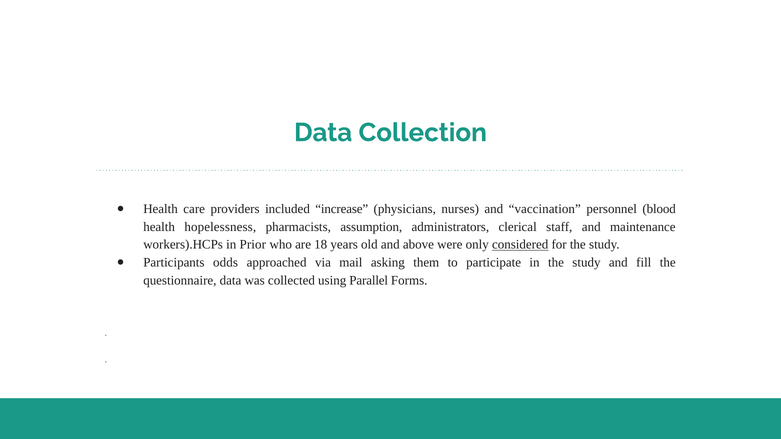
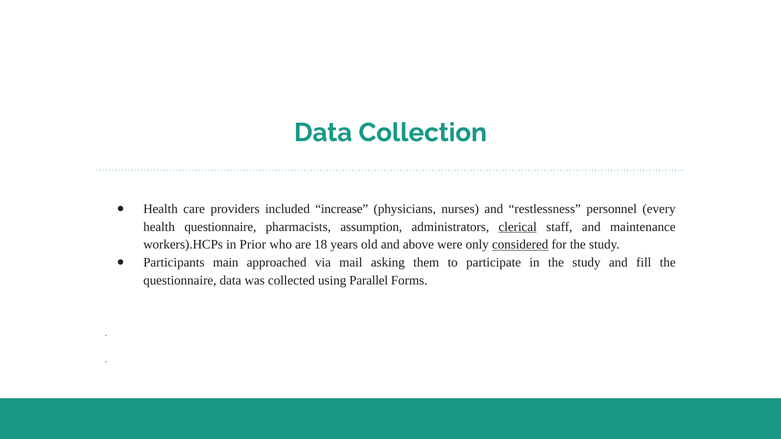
vaccination: vaccination -> restlessness
blood: blood -> every
health hopelessness: hopelessness -> questionnaire
clerical underline: none -> present
odds: odds -> main
